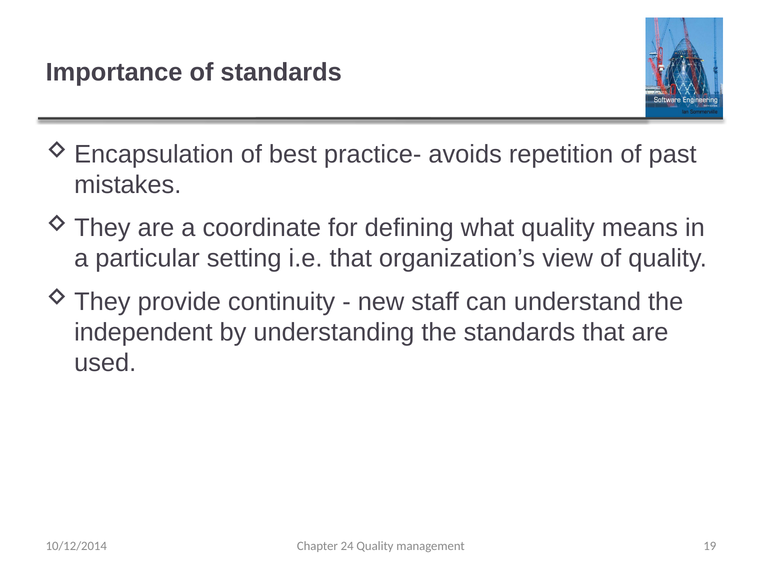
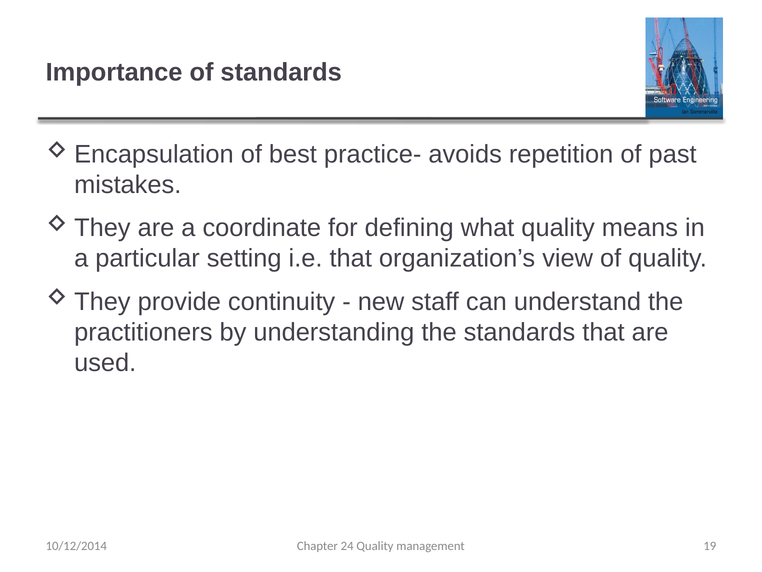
independent: independent -> practitioners
